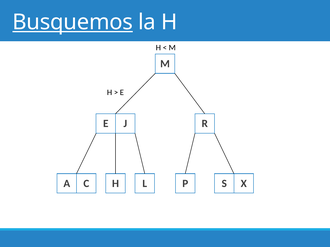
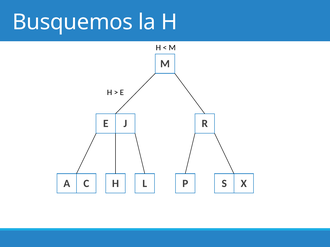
Busquemos underline: present -> none
